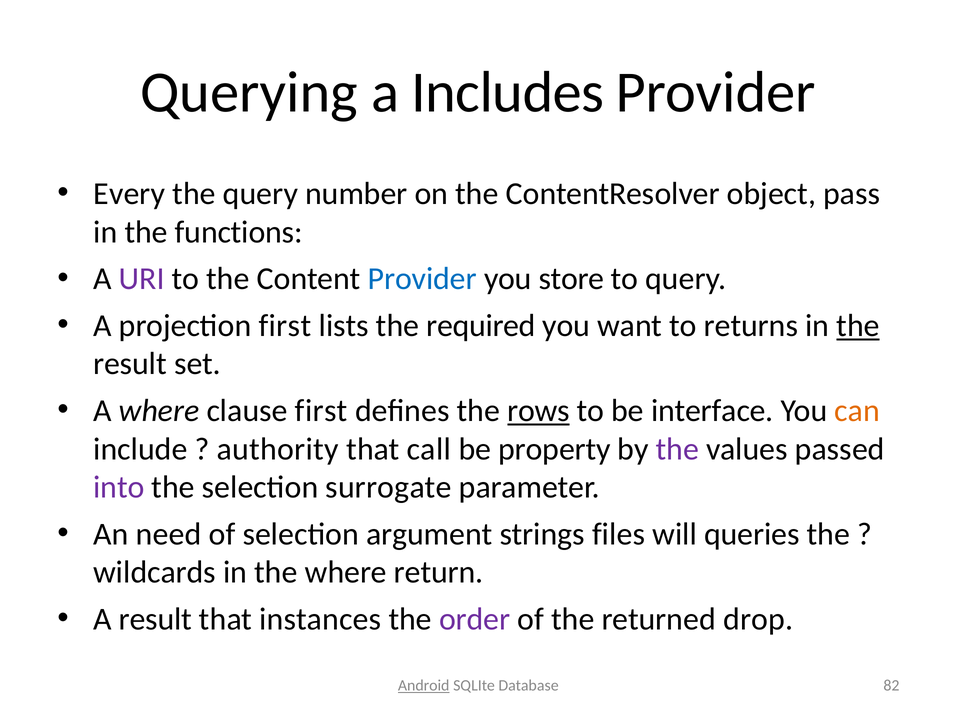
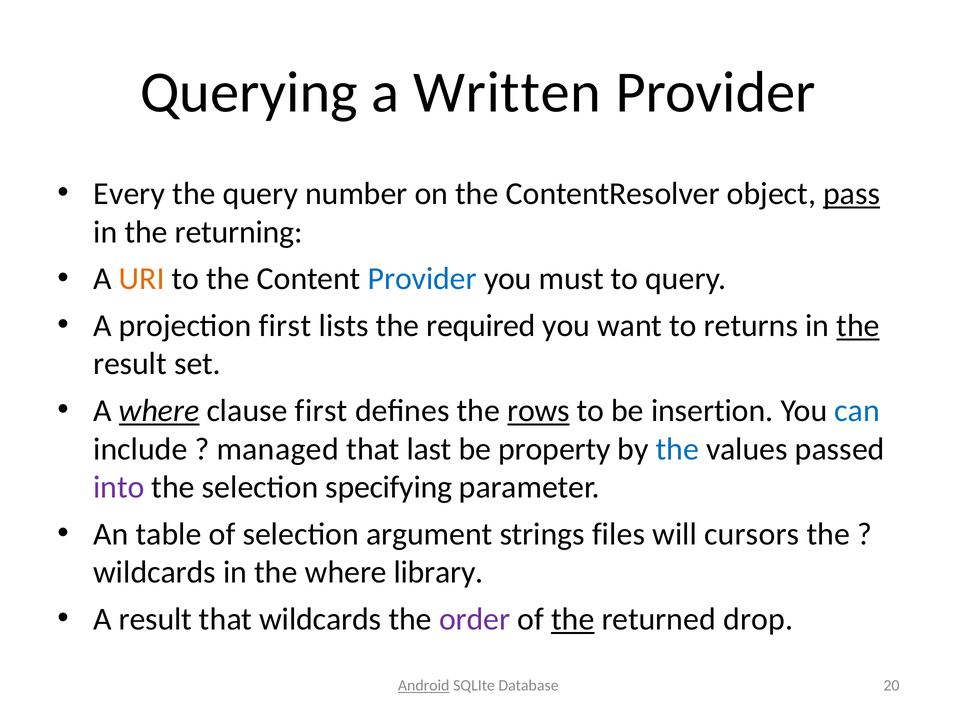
Includes: Includes -> Written
pass underline: none -> present
functions: functions -> returning
URI colour: purple -> orange
store: store -> must
where at (159, 411) underline: none -> present
interface: interface -> insertion
can colour: orange -> blue
authority: authority -> managed
call: call -> last
the at (677, 449) colour: purple -> blue
surrogate: surrogate -> specifying
need: need -> table
queries: queries -> cursors
return: return -> library
that instances: instances -> wildcards
the at (573, 619) underline: none -> present
82: 82 -> 20
